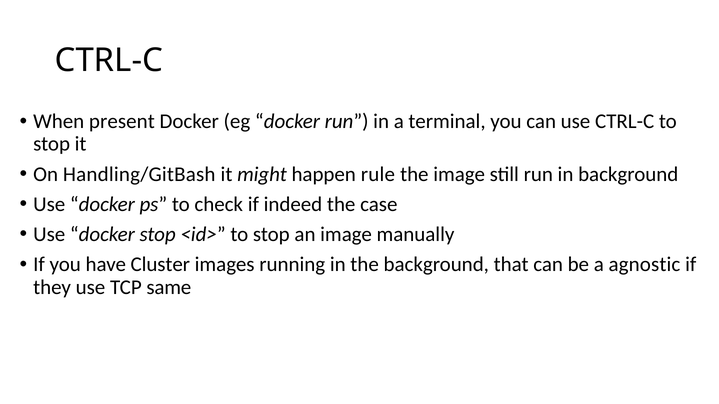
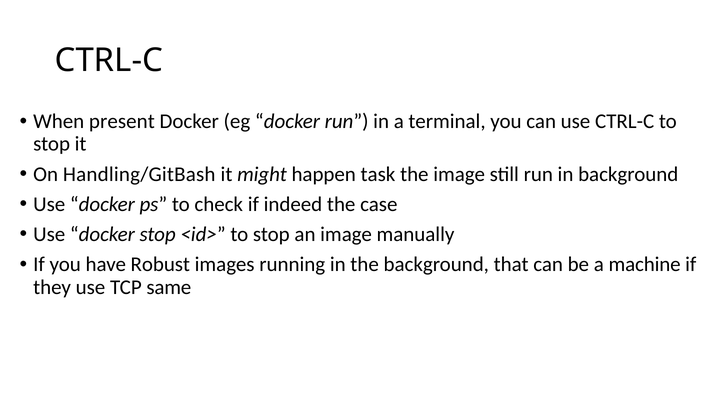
rule: rule -> task
Cluster: Cluster -> Robust
agnostic: agnostic -> machine
